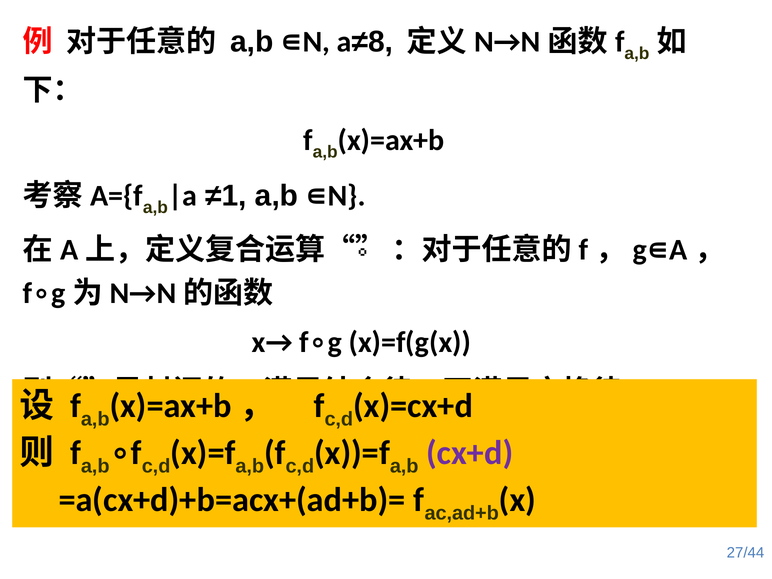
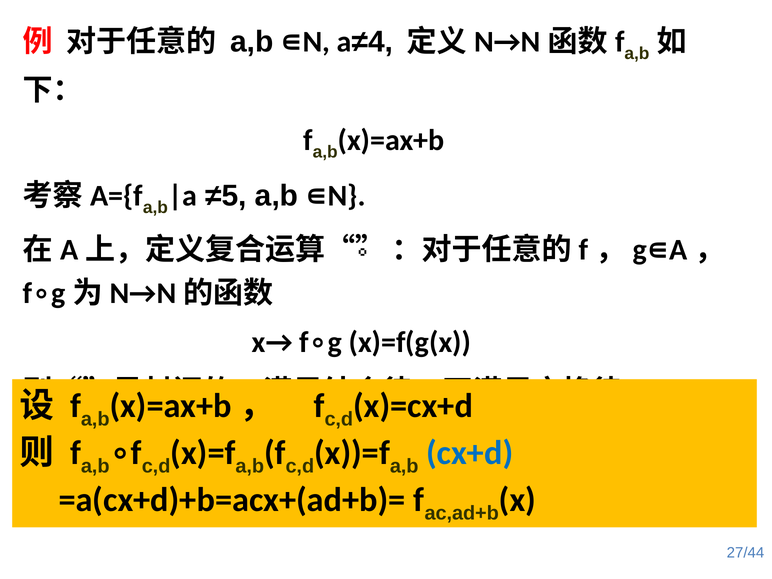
≠8: ≠8 -> ≠4
≠1: ≠1 -> ≠5
cx+d colour: purple -> blue
